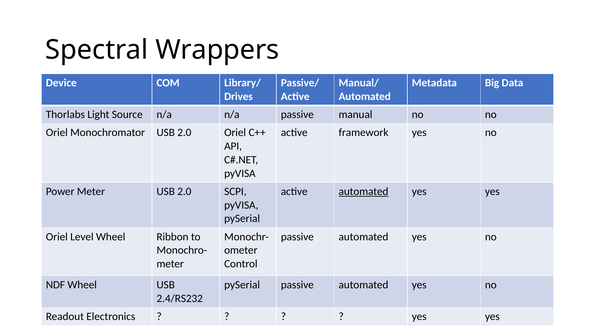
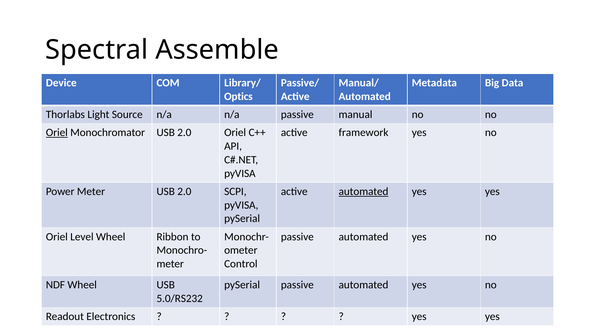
Wrappers: Wrappers -> Assemble
Drives: Drives -> Optics
Oriel at (57, 133) underline: none -> present
2.4/RS232: 2.4/RS232 -> 5.0/RS232
